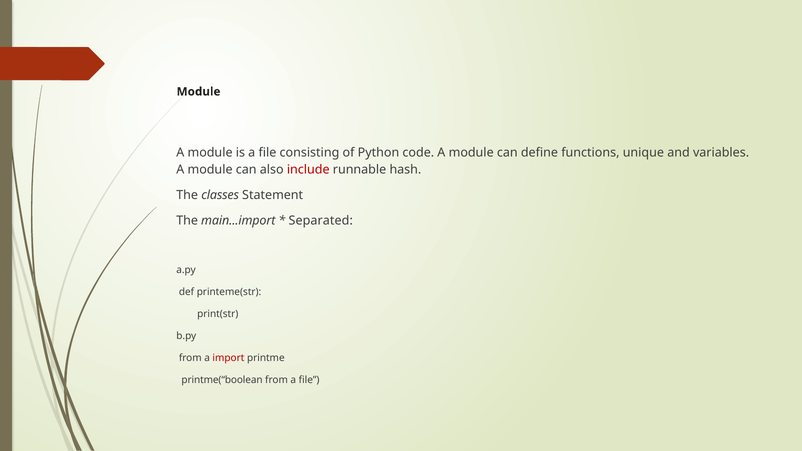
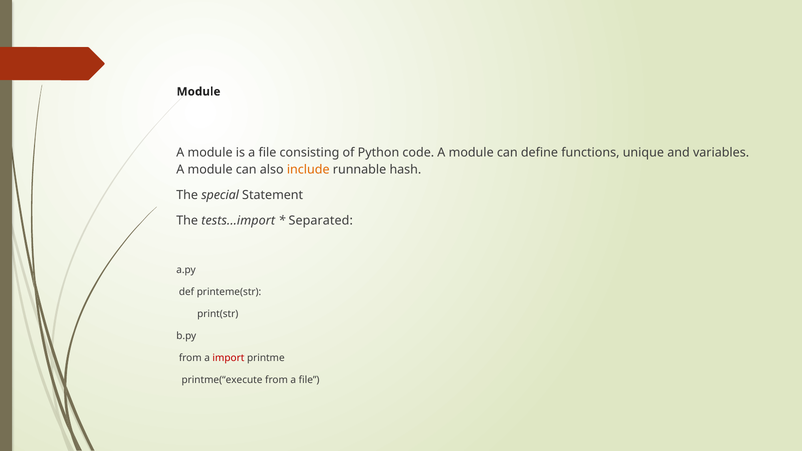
include colour: red -> orange
classes: classes -> special
main...import: main...import -> tests...import
printme(“boolean: printme(“boolean -> printme(“execute
